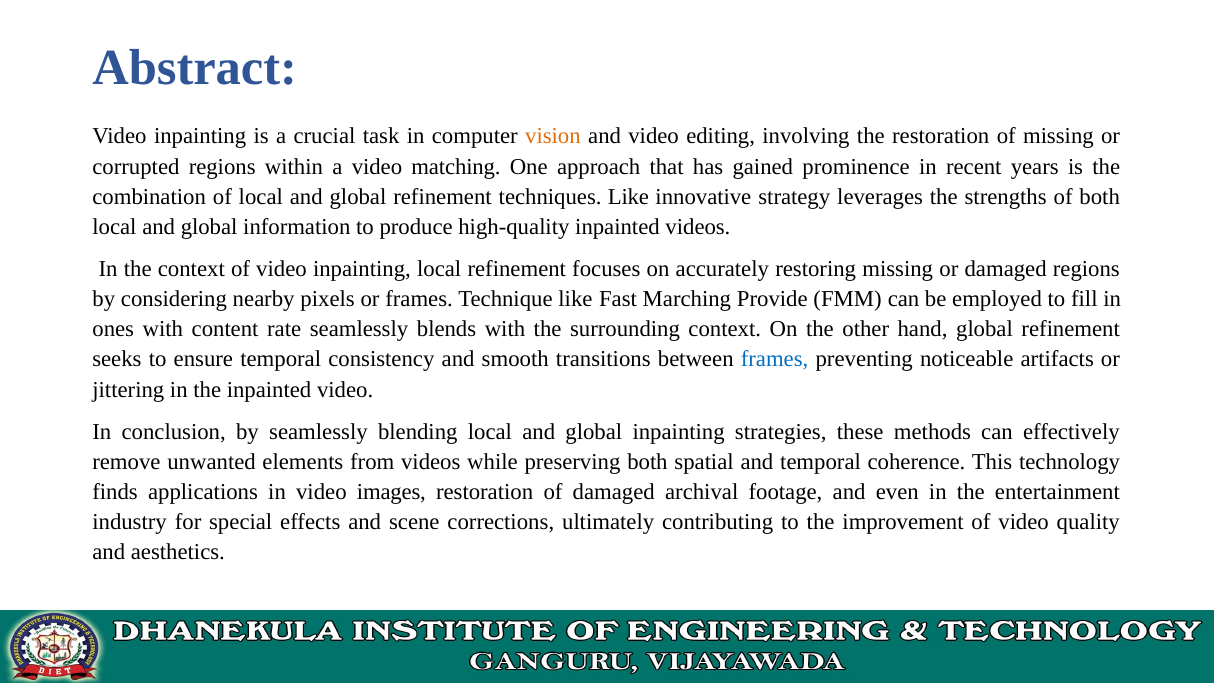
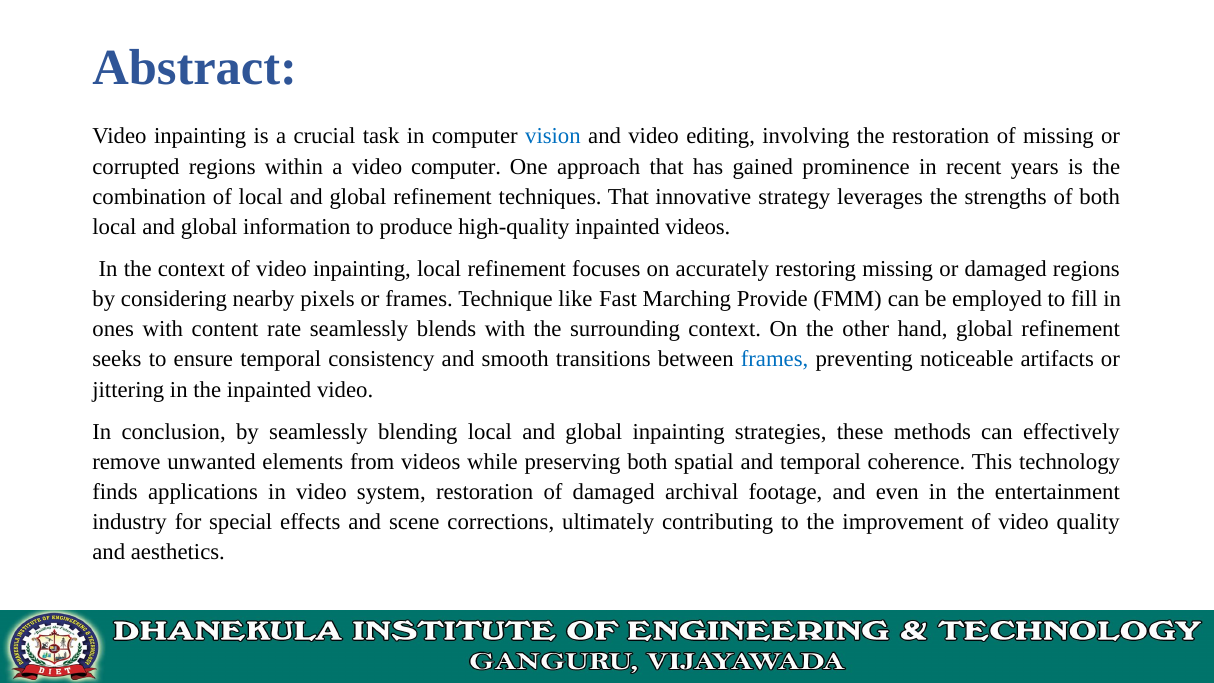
vision colour: orange -> blue
video matching: matching -> computer
techniques Like: Like -> That
images: images -> system
